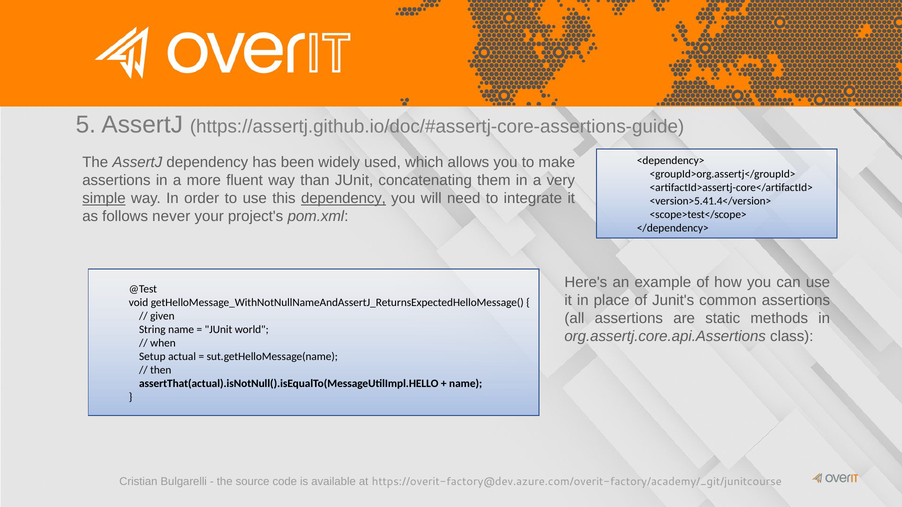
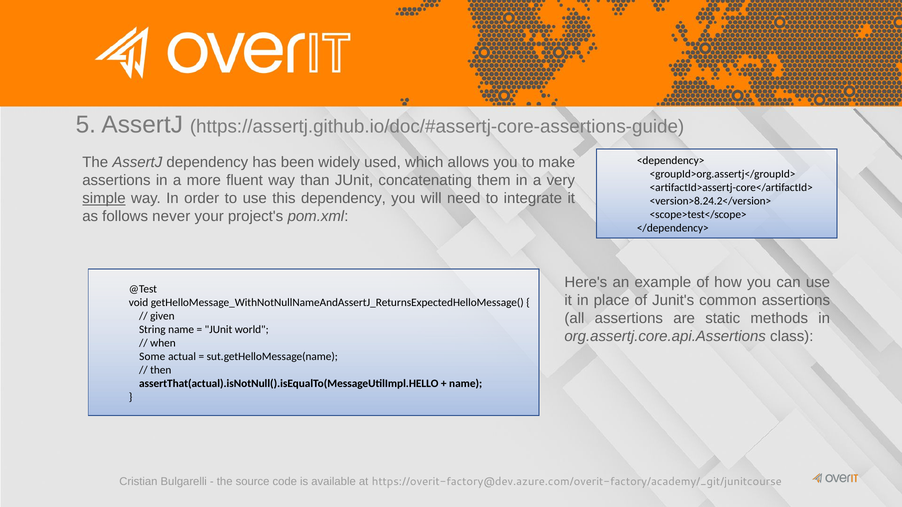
dependency at (343, 199) underline: present -> none
<version>5.41.4</version>: <version>5.41.4</version> -> <version>8.24.2</version>
Setup: Setup -> Some
